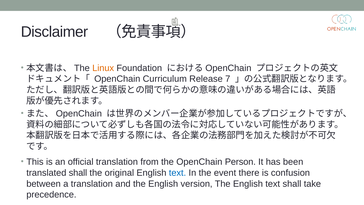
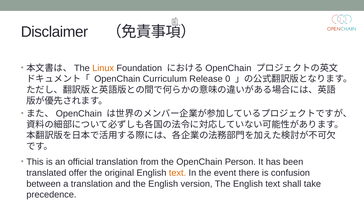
7: 7 -> 0
translated shall: shall -> offer
text at (177, 173) colour: blue -> orange
